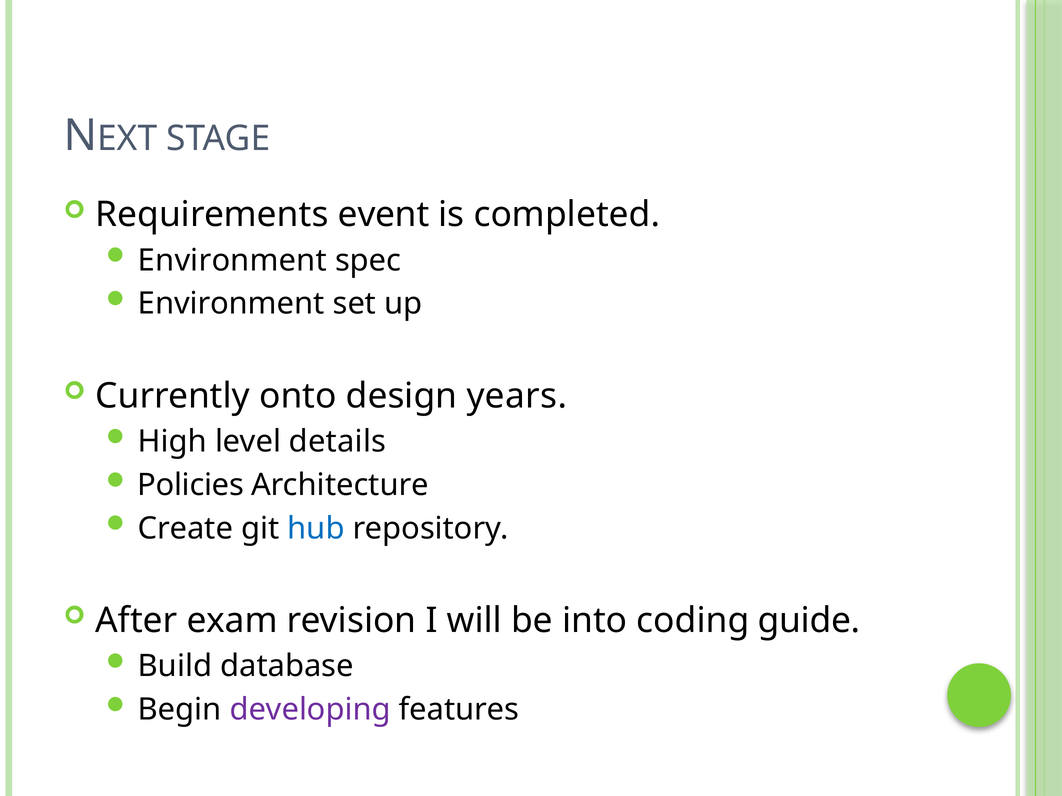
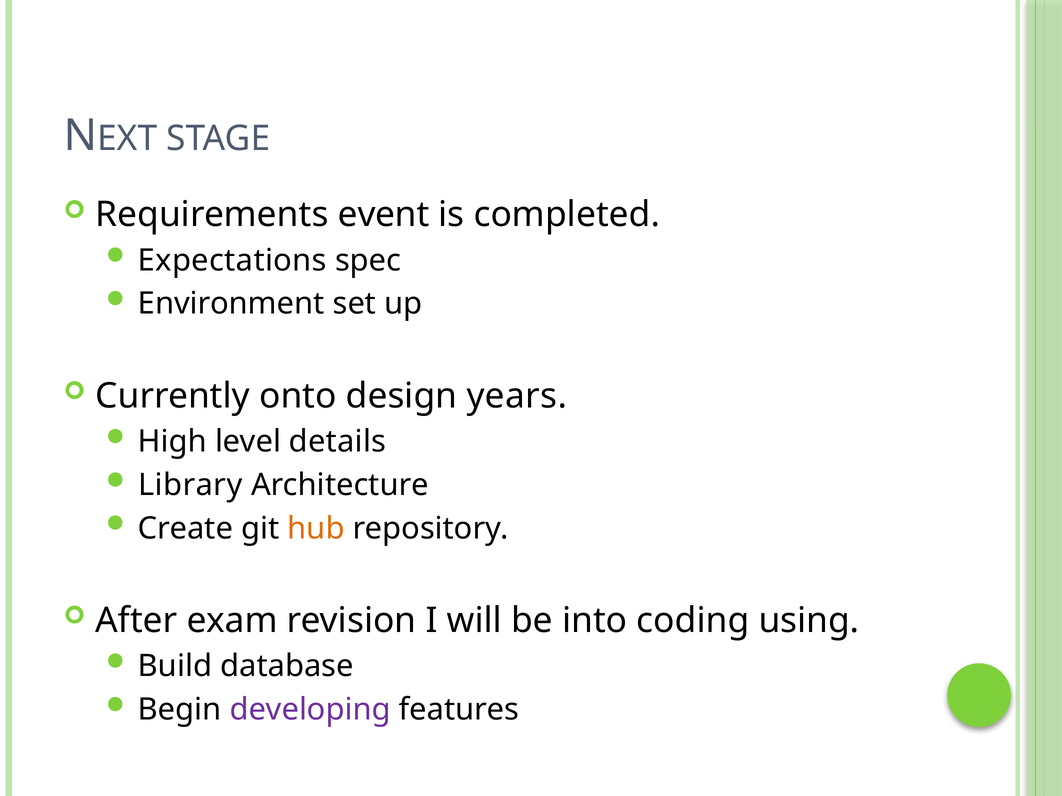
Environment at (232, 261): Environment -> Expectations
Policies: Policies -> Library
hub colour: blue -> orange
guide: guide -> using
